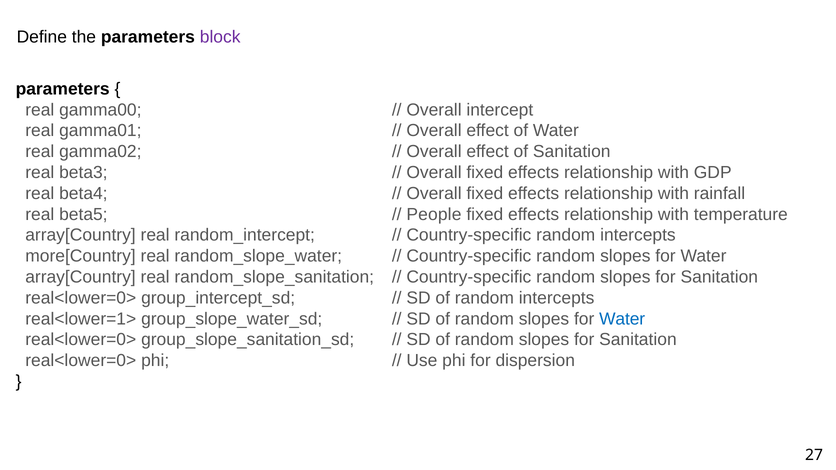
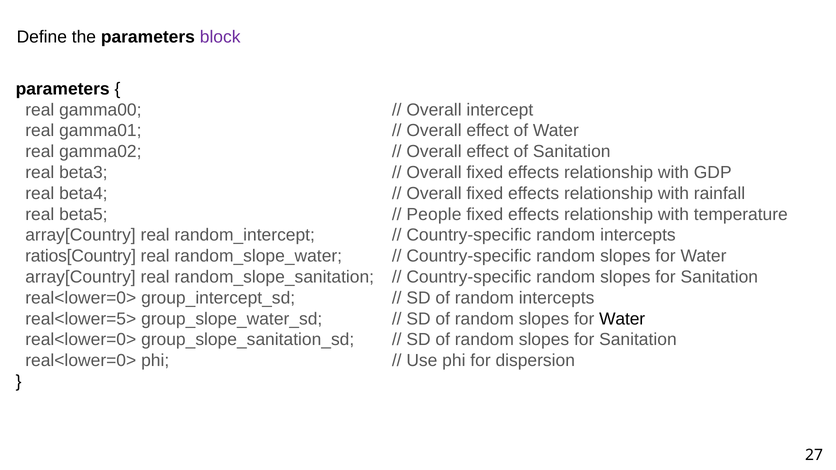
more[Country: more[Country -> ratios[Country
real<lower=1>: real<lower=1> -> real<lower=5>
Water at (622, 319) colour: blue -> black
